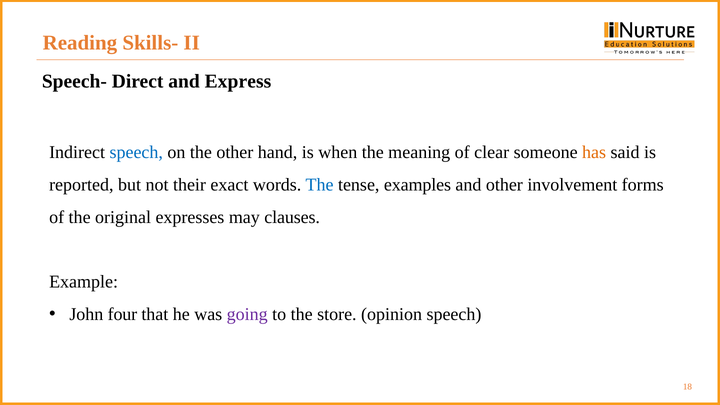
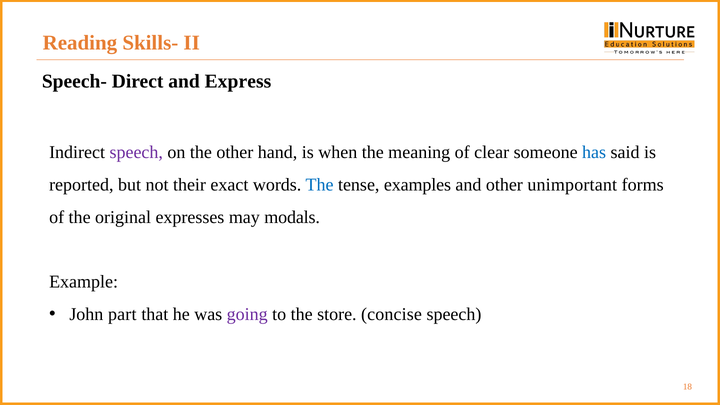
speech at (136, 152) colour: blue -> purple
has colour: orange -> blue
involvement: involvement -> unimportant
clauses: clauses -> modals
four: four -> part
opinion: opinion -> concise
